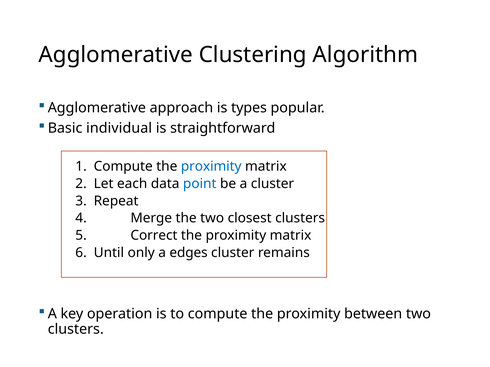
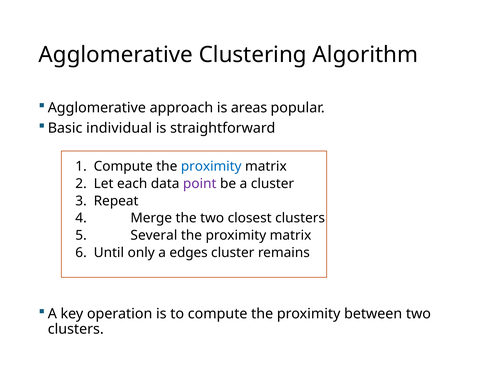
types: types -> areas
point colour: blue -> purple
Correct: Correct -> Several
